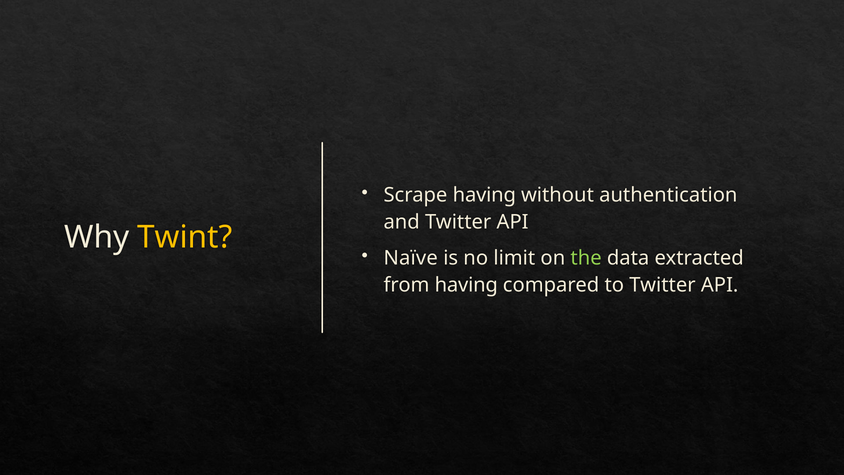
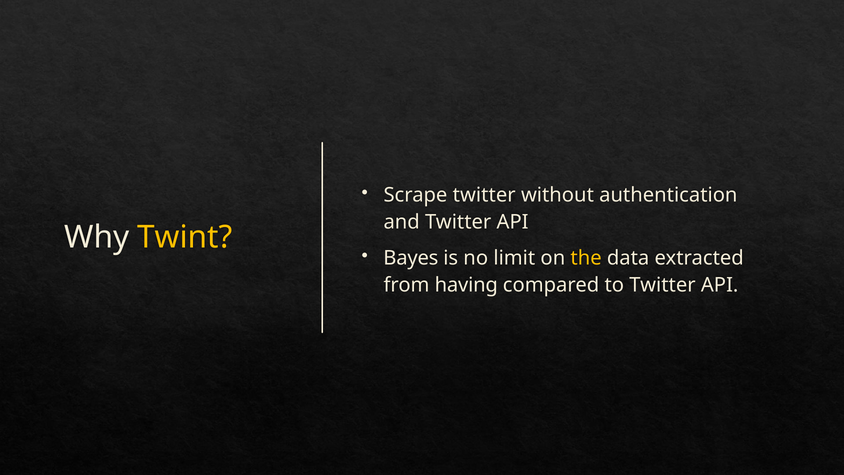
Scrape having: having -> twitter
Naïve: Naïve -> Bayes
the colour: light green -> yellow
